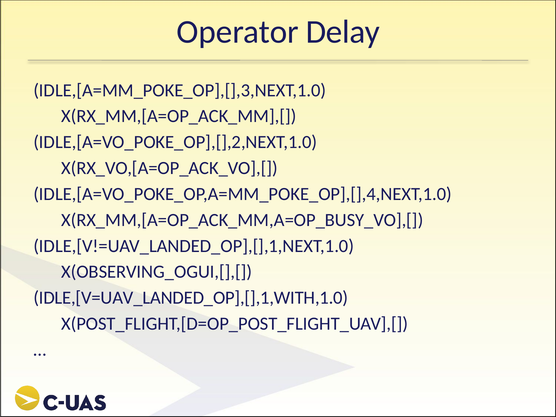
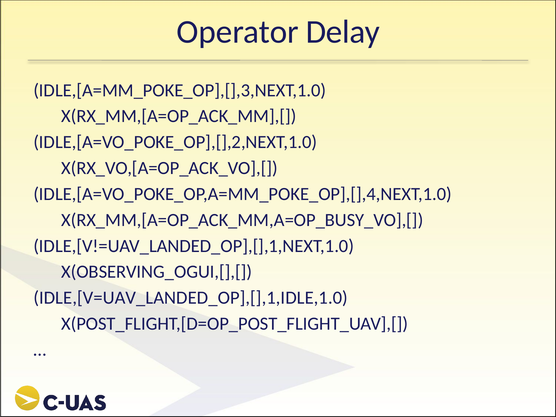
IDLE,[V=UAV_LANDED_OP],[],1,WITH,1.0: IDLE,[V=UAV_LANDED_OP],[],1,WITH,1.0 -> IDLE,[V=UAV_LANDED_OP],[],1,IDLE,1.0
